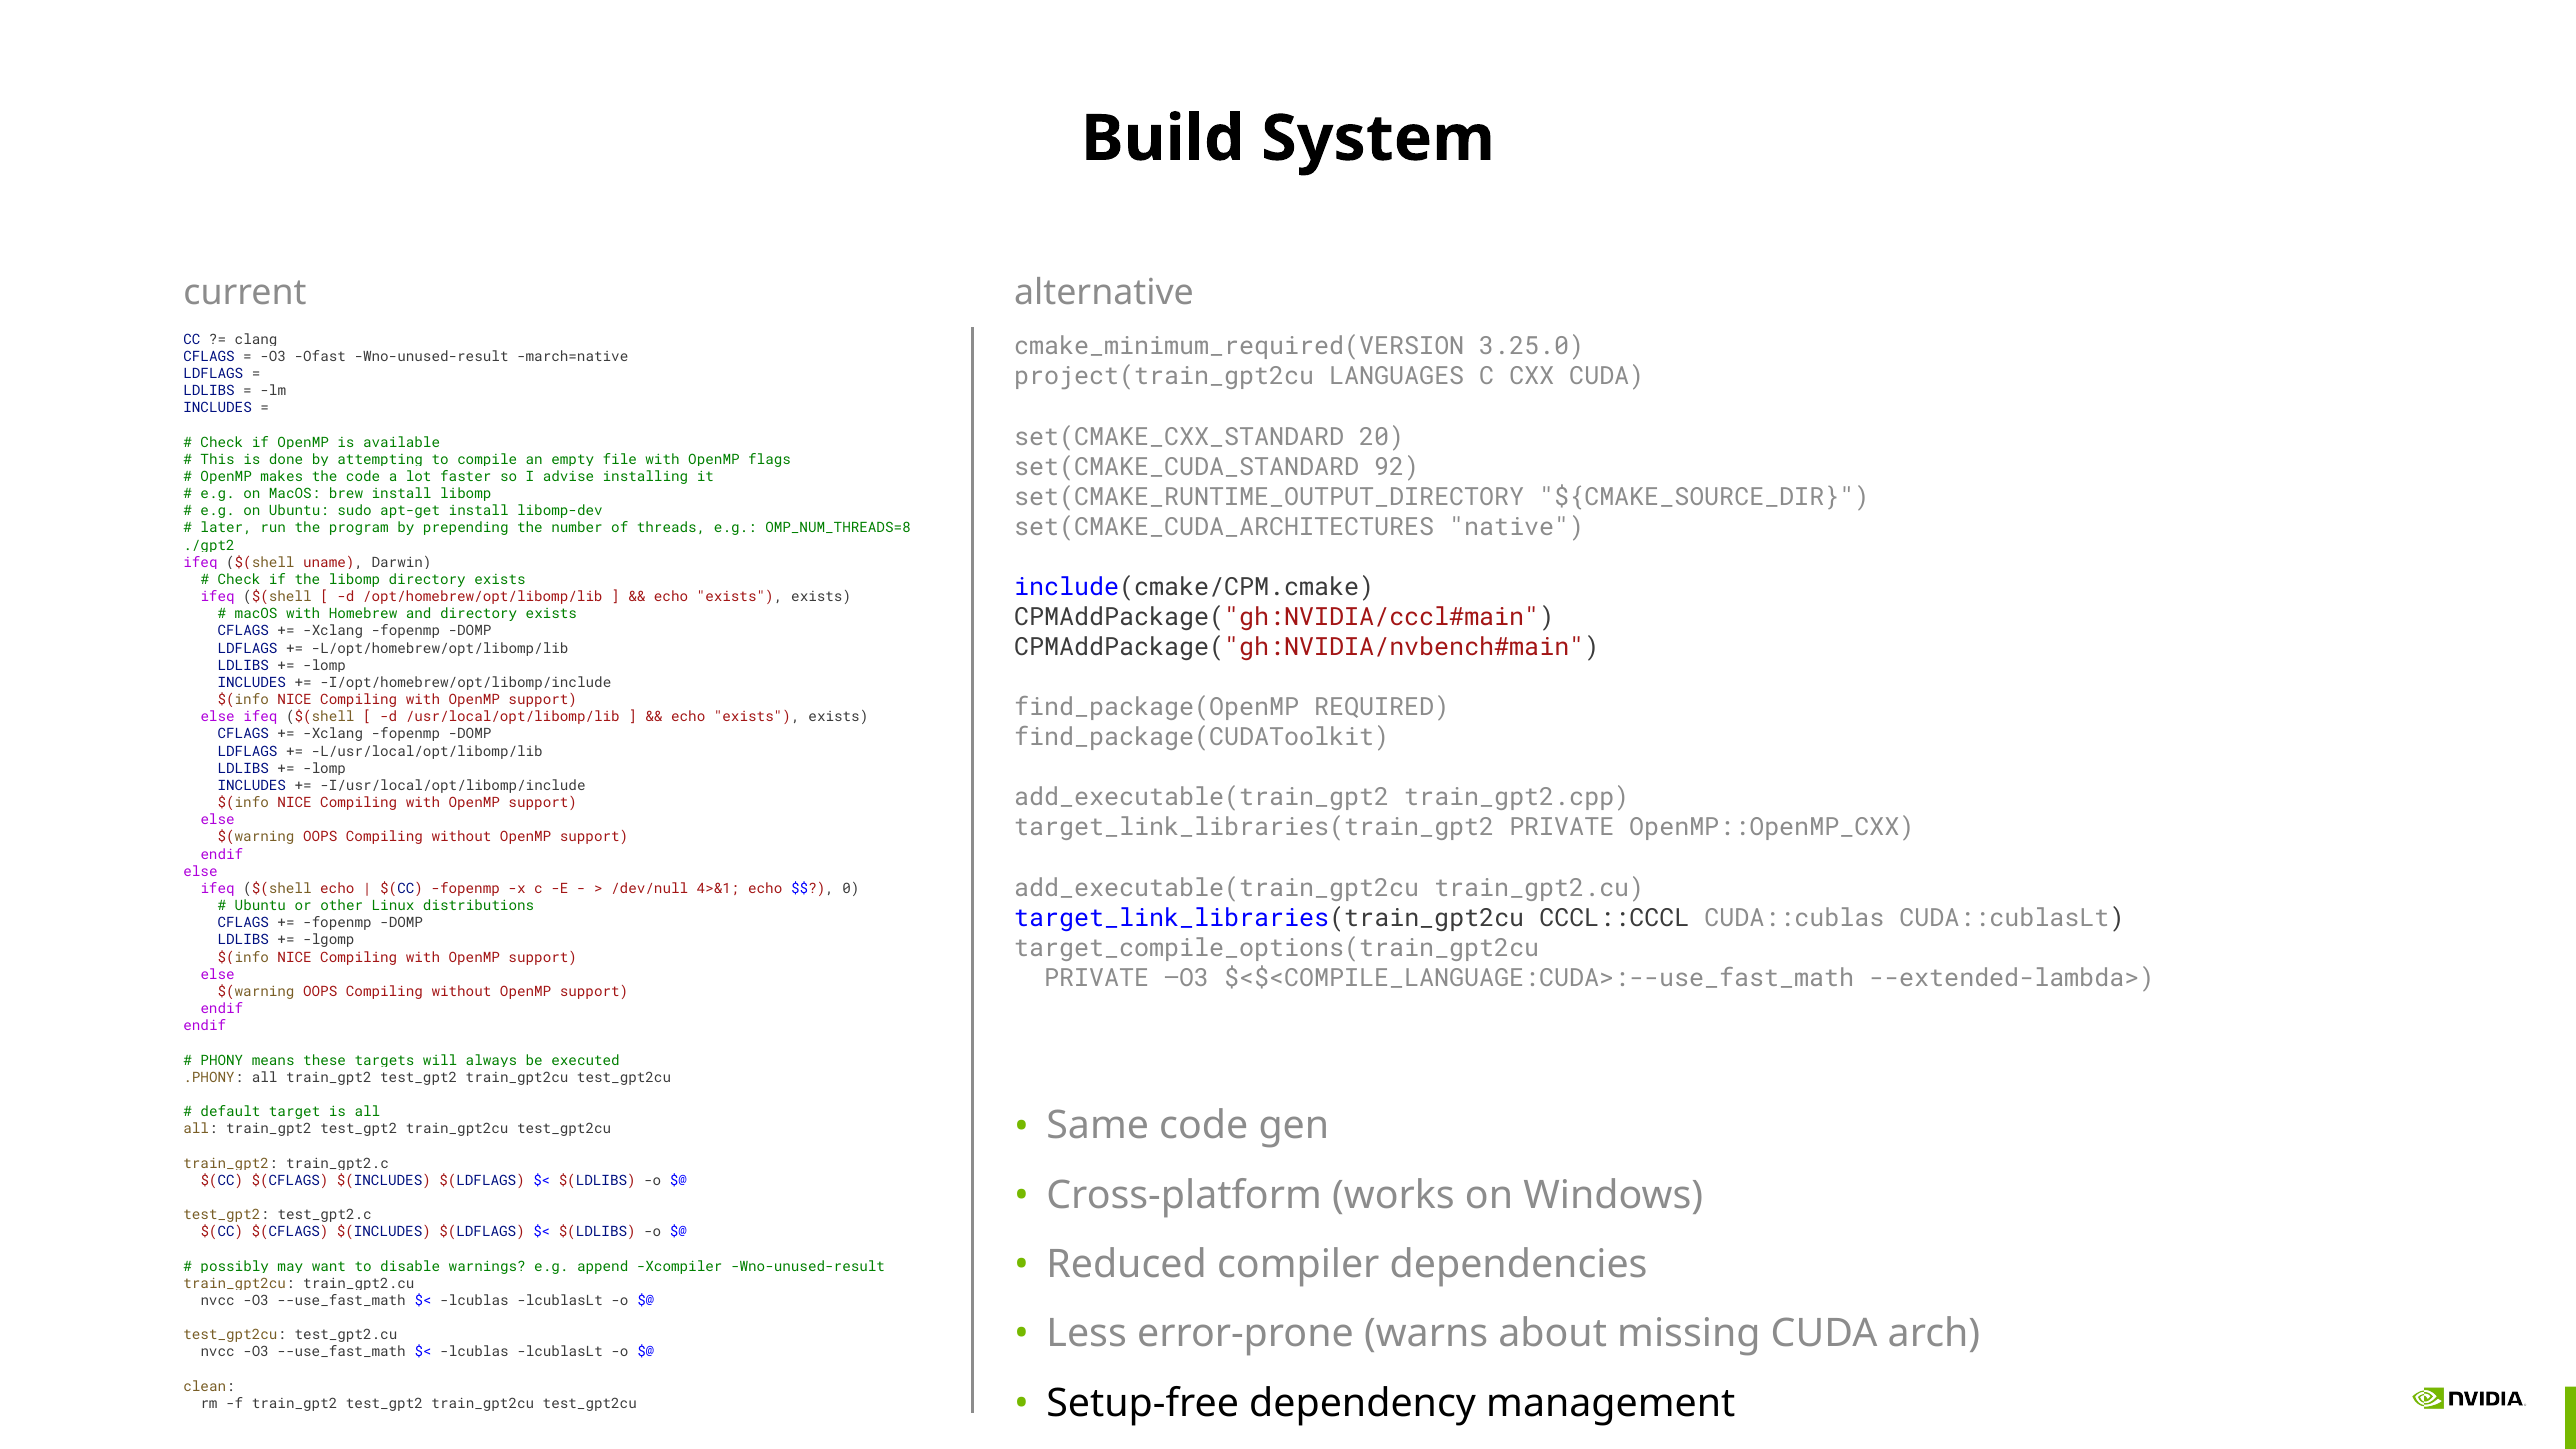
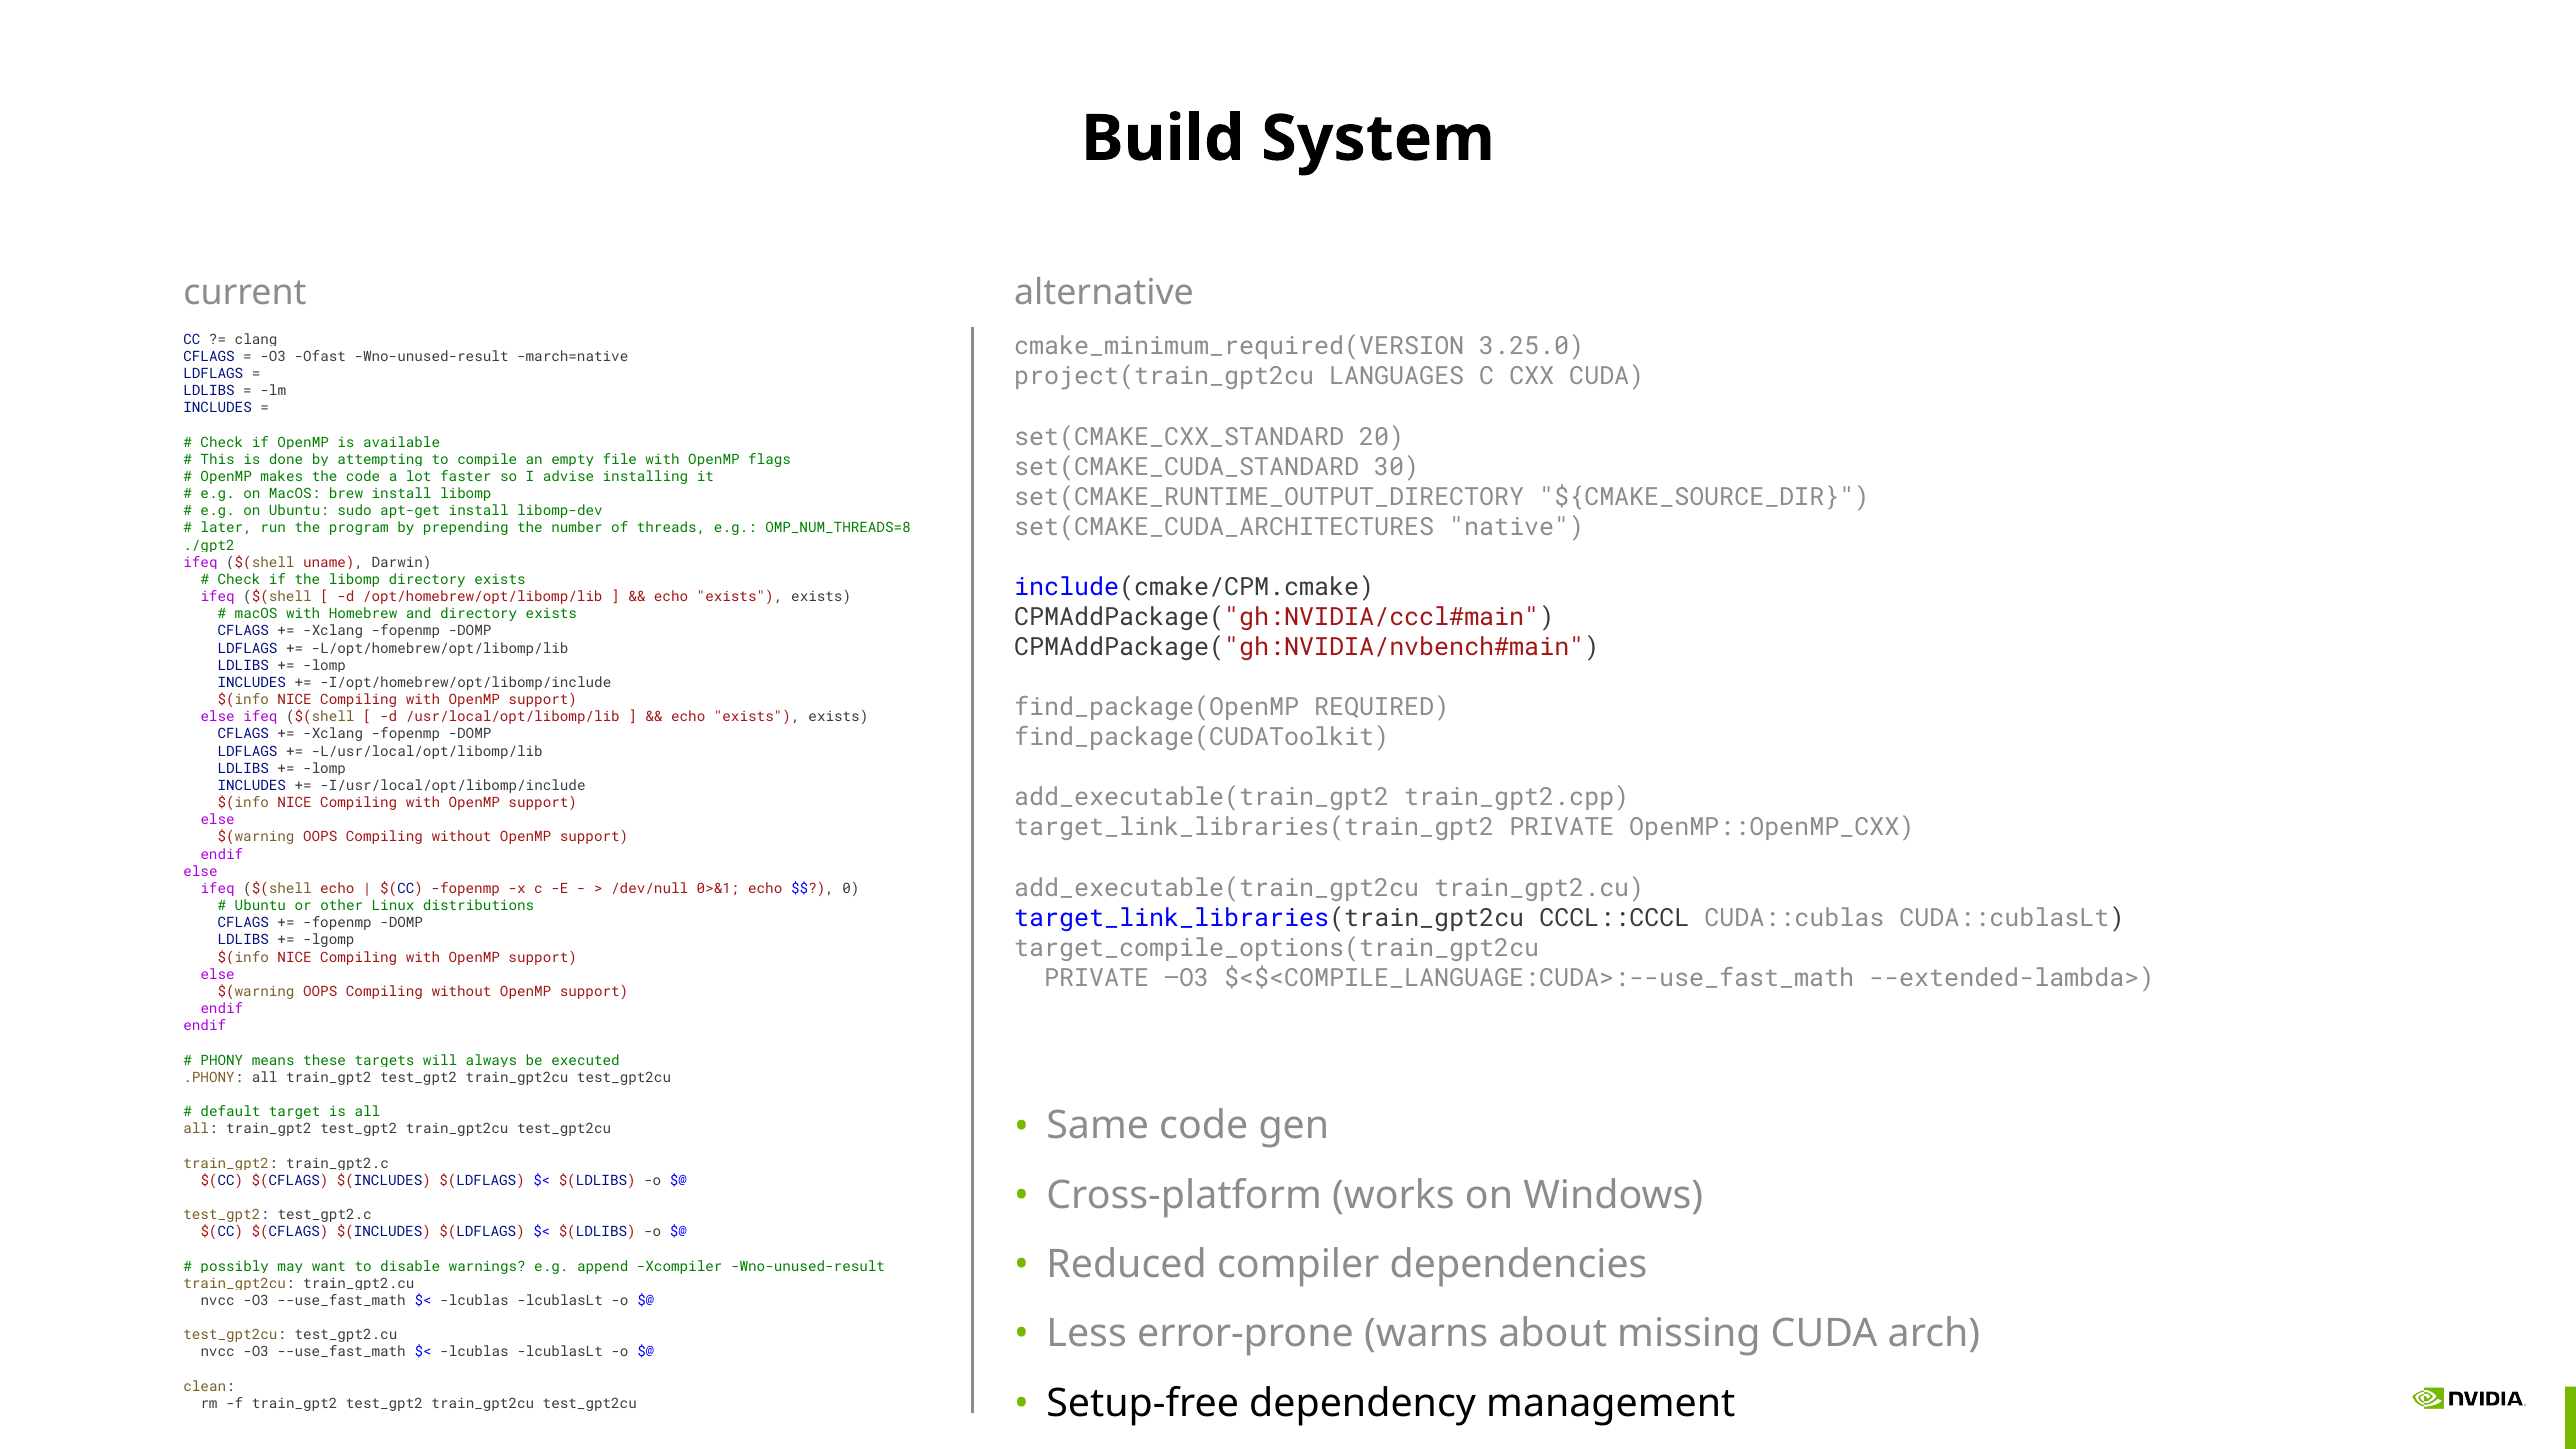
92: 92 -> 30
4>&1: 4>&1 -> 0>&1
